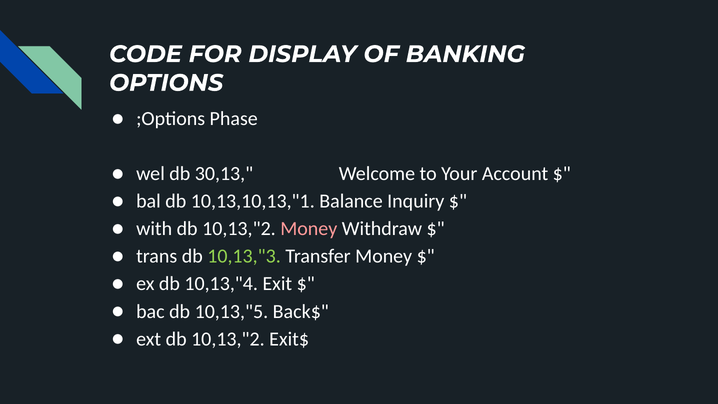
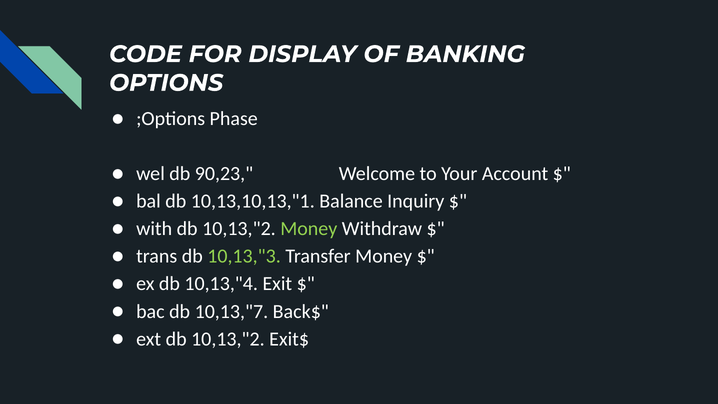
30,13: 30,13 -> 90,23
Money at (309, 229) colour: pink -> light green
10,13,"5: 10,13,"5 -> 10,13,"7
